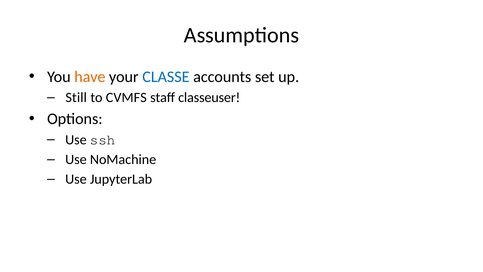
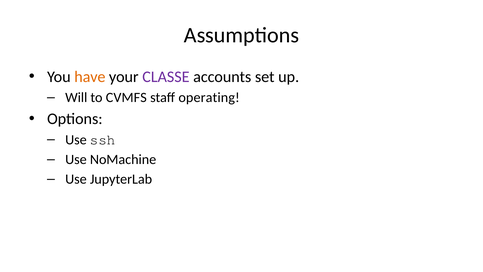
CLASSE colour: blue -> purple
Still: Still -> Will
classeuser: classeuser -> operating
